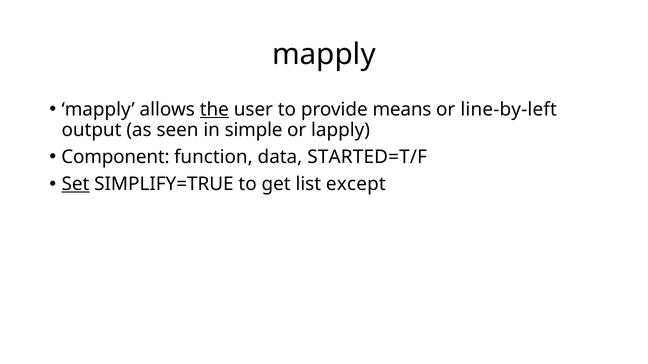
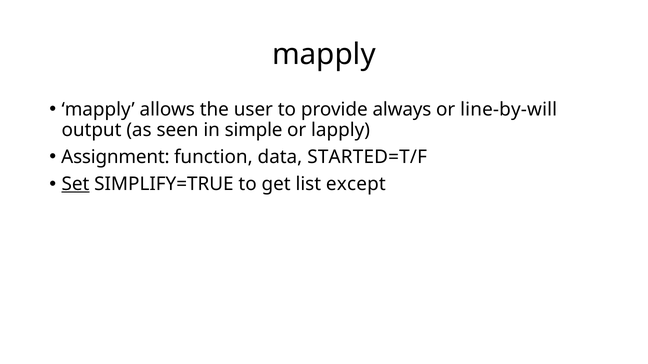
the underline: present -> none
means: means -> always
line-by-left: line-by-left -> line-by-will
Component: Component -> Assignment
